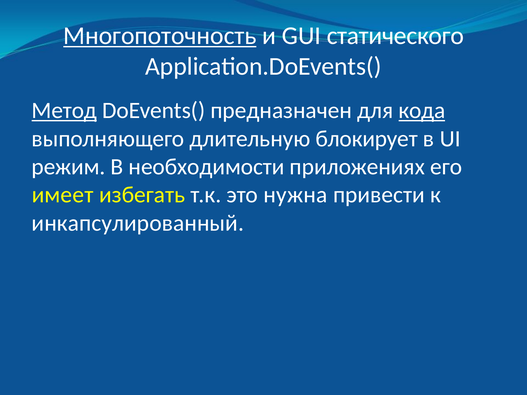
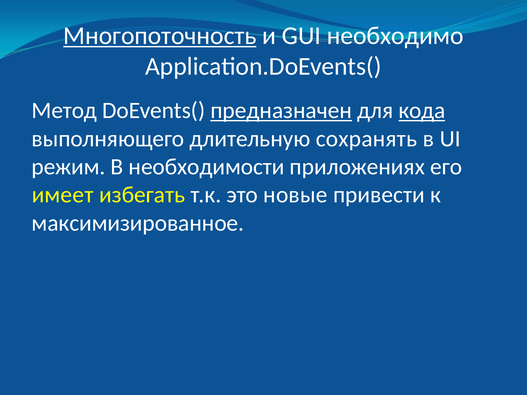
статического: статического -> необходимо
Метод underline: present -> none
предназначен underline: none -> present
блокирует: блокирует -> сохранять
нужна: нужна -> новые
инкапсулированный: инкапсулированный -> максимизированное
